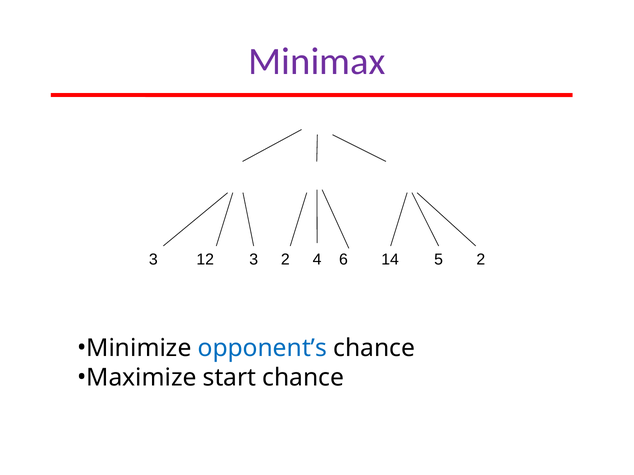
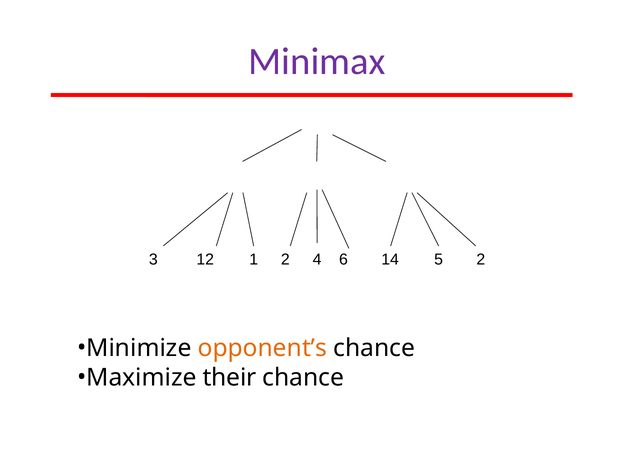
3 3: 3 -> 1
opponent’s colour: blue -> orange
start: start -> their
